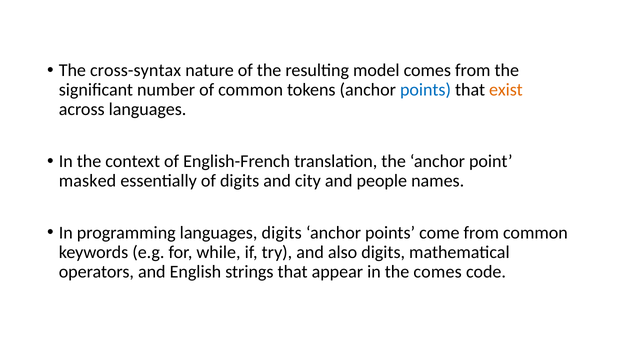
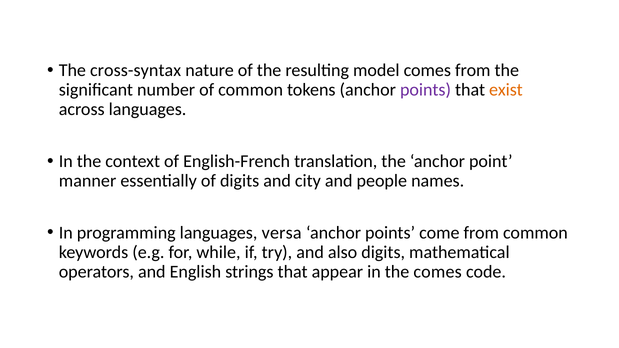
points at (425, 90) colour: blue -> purple
masked: masked -> manner
languages digits: digits -> versa
